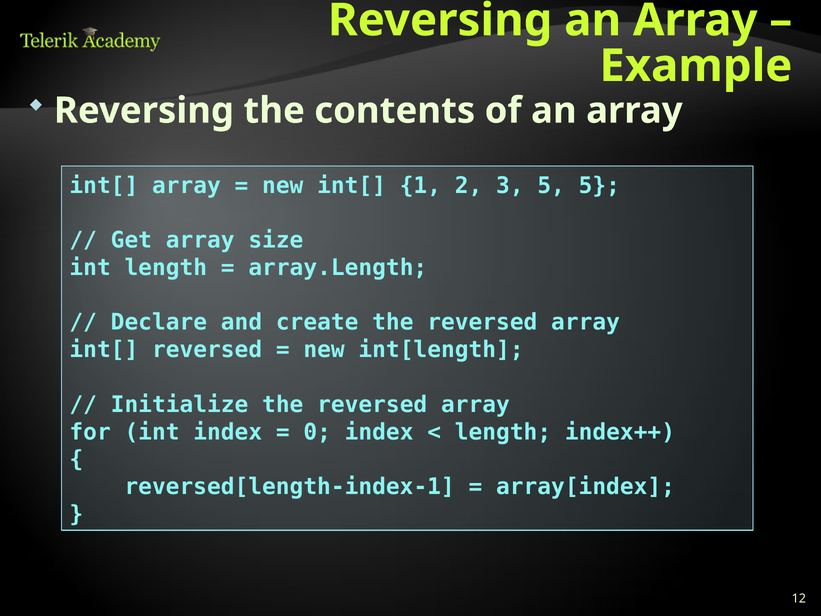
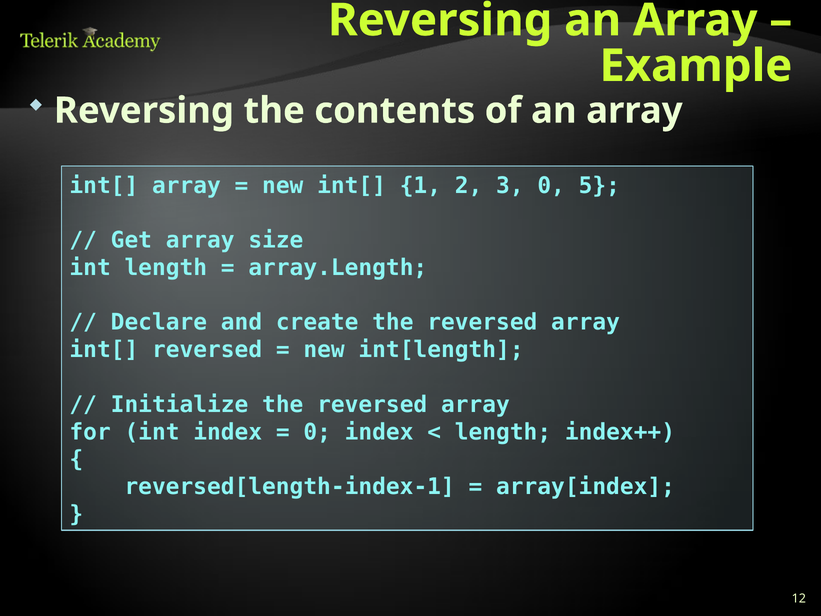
3 5: 5 -> 0
